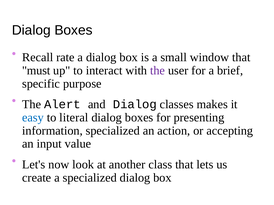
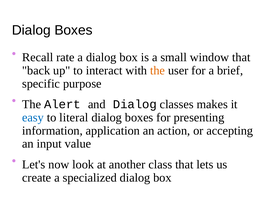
must: must -> back
the at (158, 71) colour: purple -> orange
information specialized: specialized -> application
